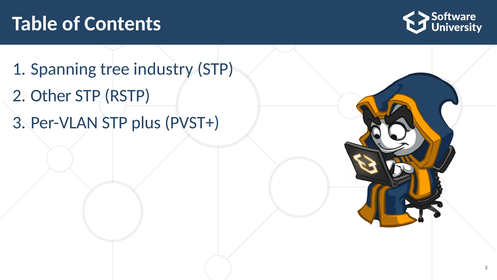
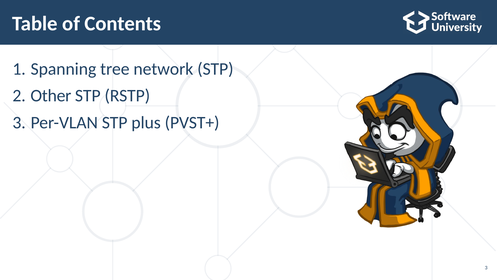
industry: industry -> network
